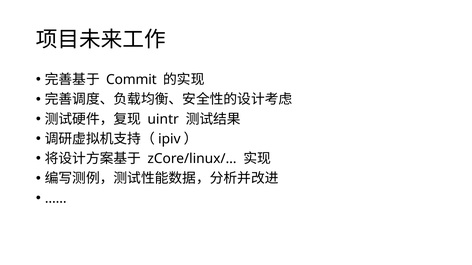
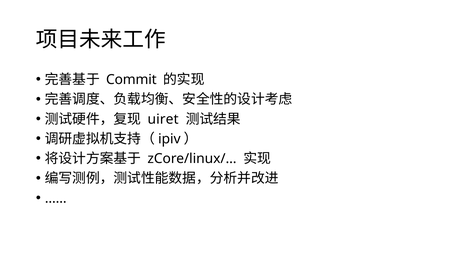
uintr: uintr -> uiret
